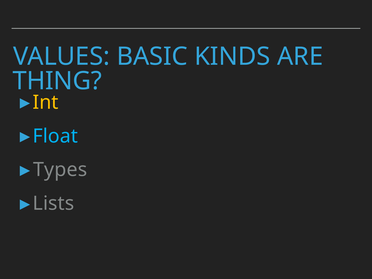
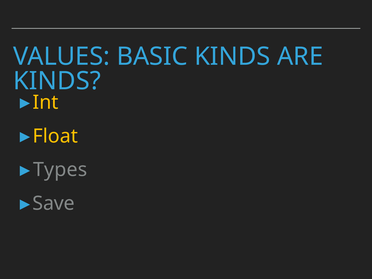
THING at (57, 81): THING -> KINDS
Float colour: light blue -> yellow
Lists: Lists -> Save
